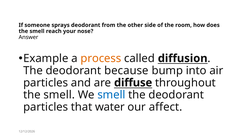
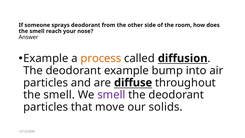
deodorant because: because -> example
smell at (111, 95) colour: blue -> purple
water: water -> move
affect: affect -> solids
